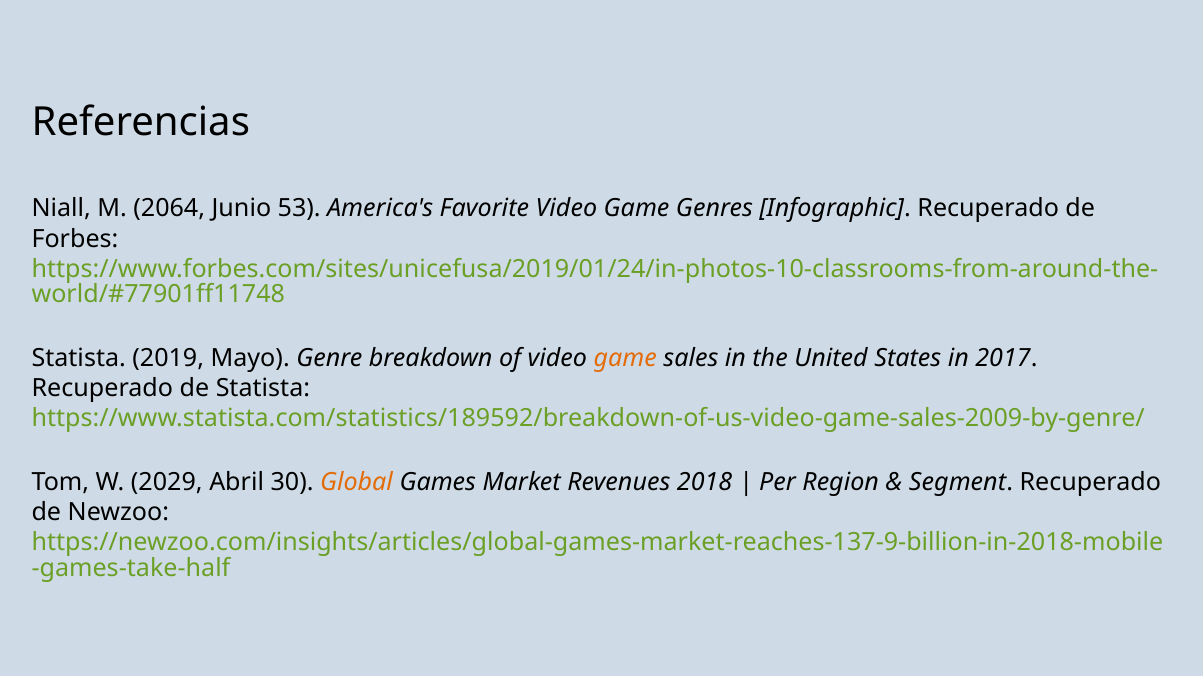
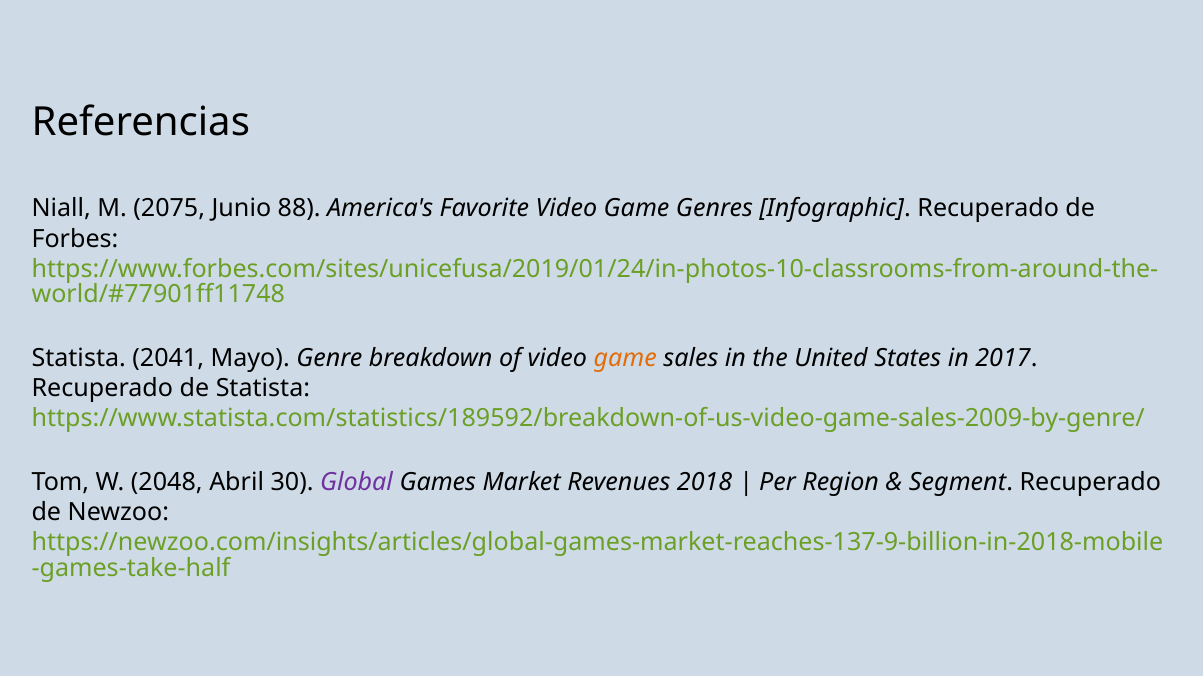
2064: 2064 -> 2075
53: 53 -> 88
2019: 2019 -> 2041
2029: 2029 -> 2048
Global colour: orange -> purple
